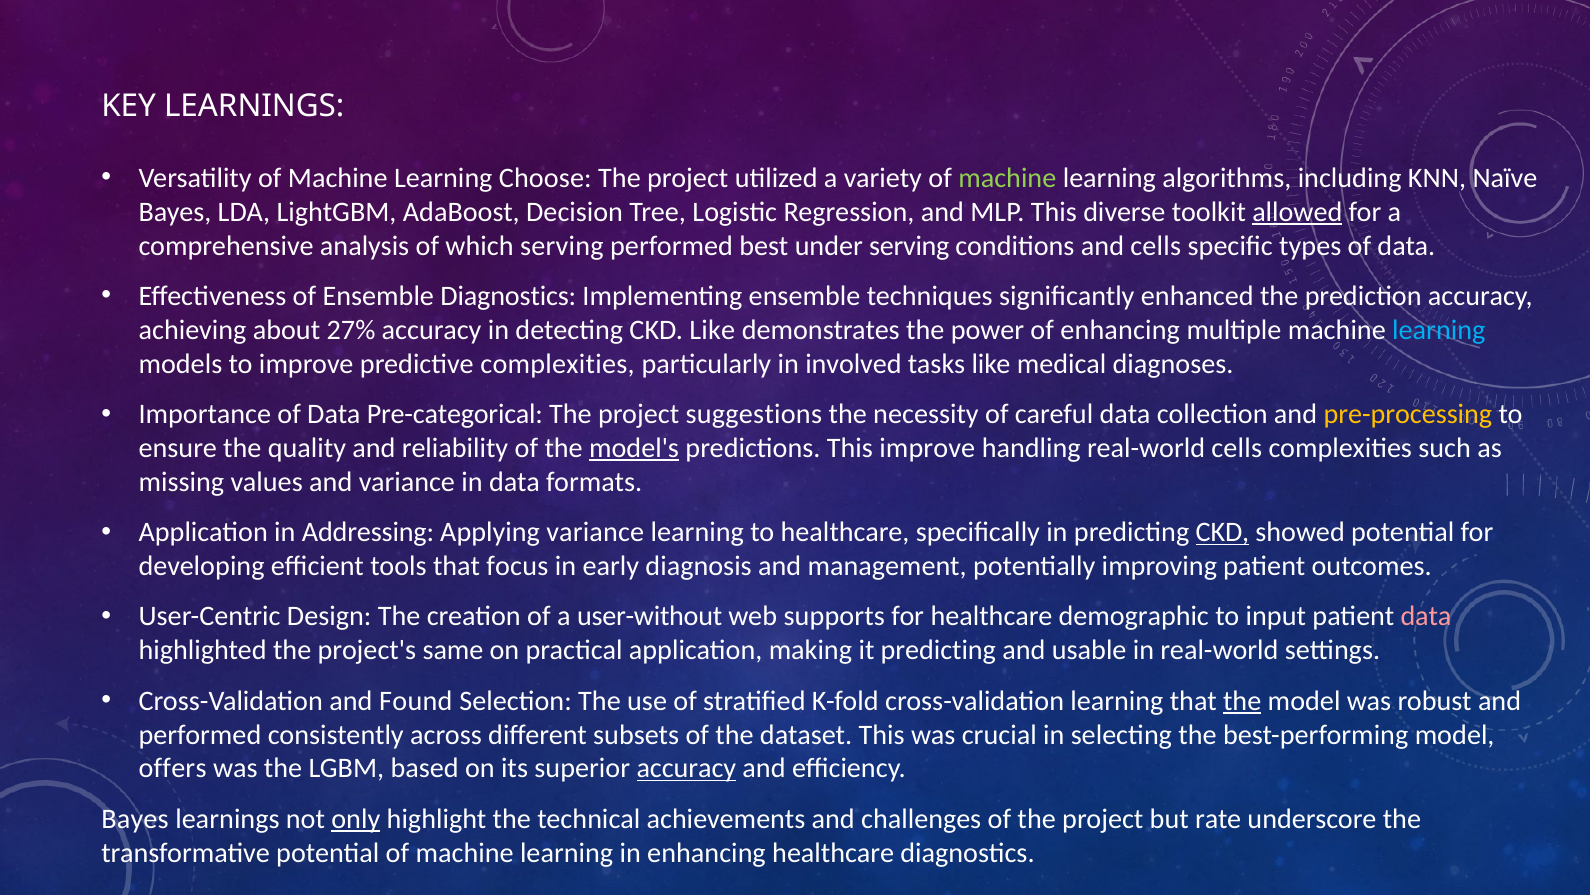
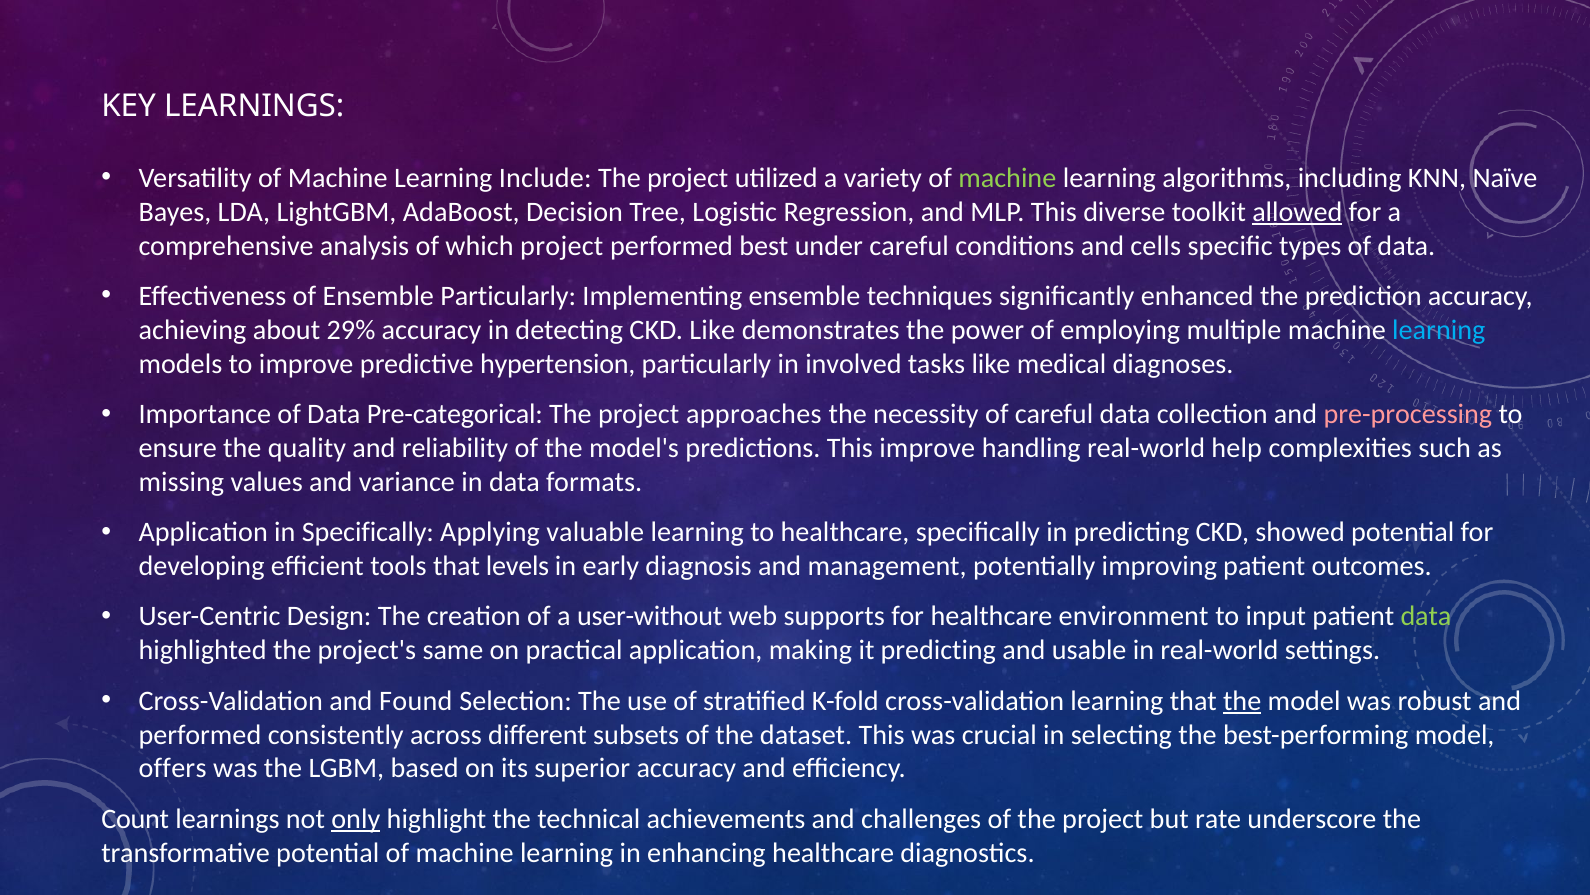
Choose: Choose -> Include
which serving: serving -> project
under serving: serving -> careful
Ensemble Diagnostics: Diagnostics -> Particularly
27%: 27% -> 29%
of enhancing: enhancing -> employing
predictive complexities: complexities -> hypertension
suggestions: suggestions -> approaches
pre-processing colour: yellow -> pink
model's underline: present -> none
real-world cells: cells -> help
in Addressing: Addressing -> Specifically
Applying variance: variance -> valuable
CKD at (1222, 532) underline: present -> none
focus: focus -> levels
demographic: demographic -> environment
data at (1426, 616) colour: pink -> light green
accuracy at (686, 768) underline: present -> none
Bayes at (135, 818): Bayes -> Count
